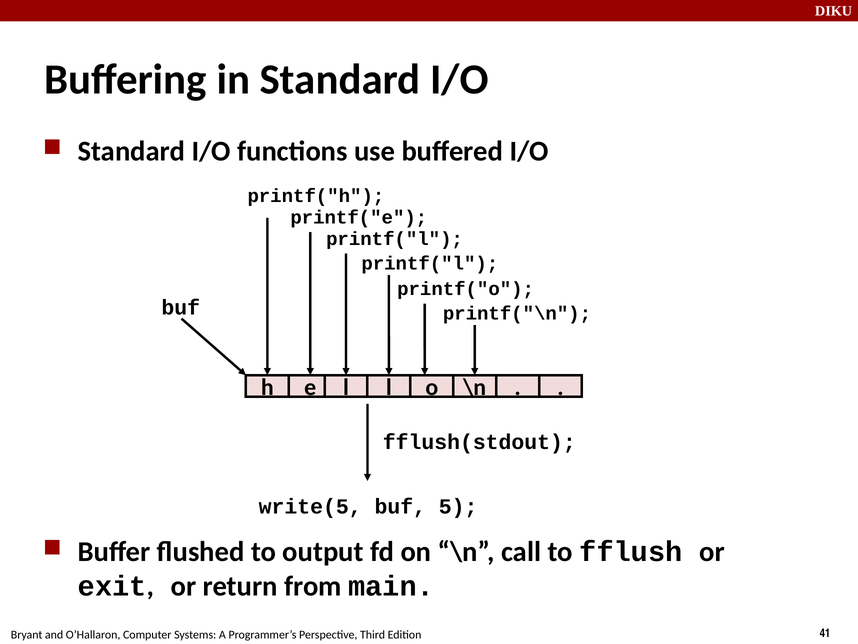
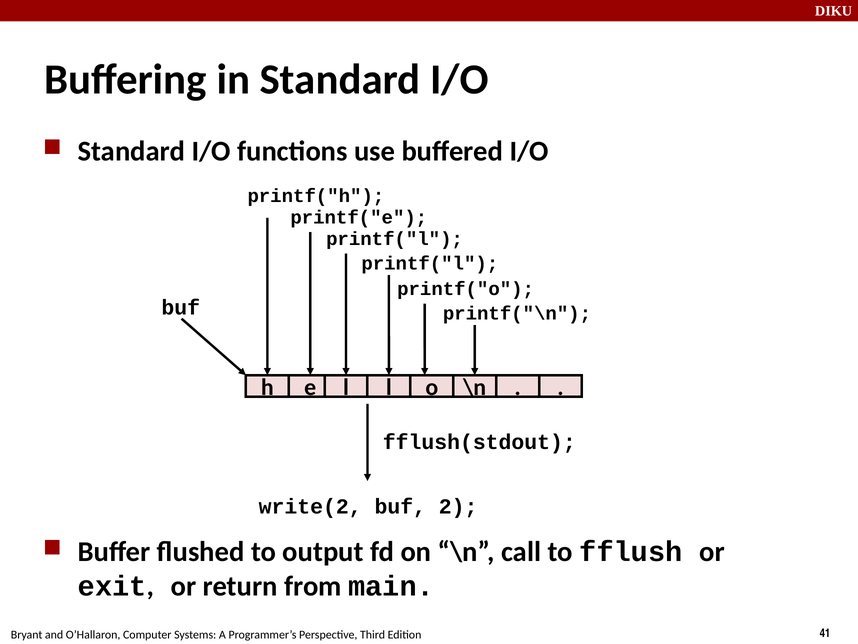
write(5: write(5 -> write(2
5: 5 -> 2
